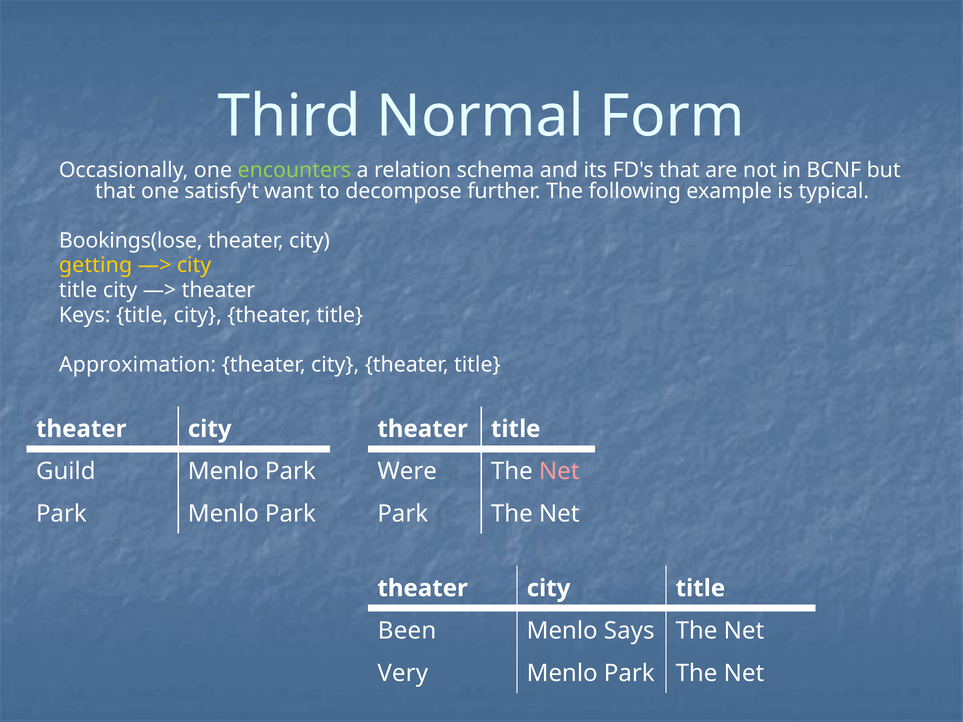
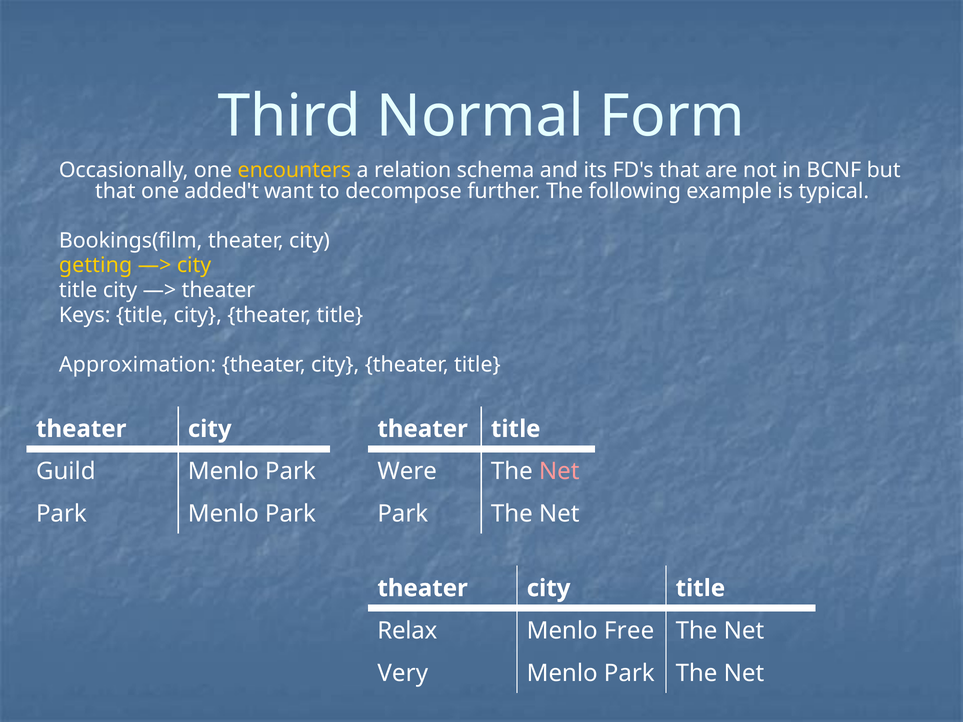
encounters colour: light green -> yellow
satisfy't: satisfy't -> added't
Bookings(lose: Bookings(lose -> Bookings(film
Been: Been -> Relax
Says: Says -> Free
